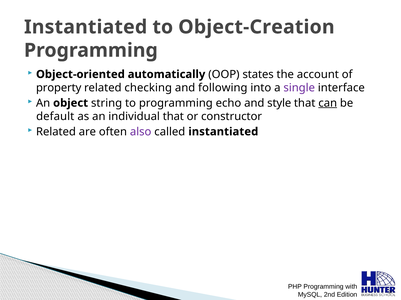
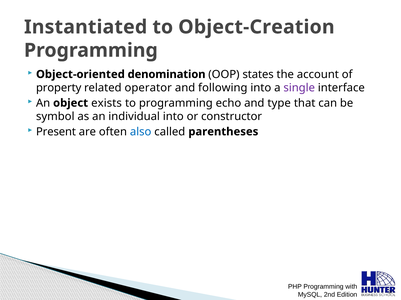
automatically: automatically -> denomination
checking: checking -> operator
string: string -> exists
style: style -> type
can underline: present -> none
default: default -> symbol
individual that: that -> into
Related at (56, 132): Related -> Present
also colour: purple -> blue
called instantiated: instantiated -> parentheses
